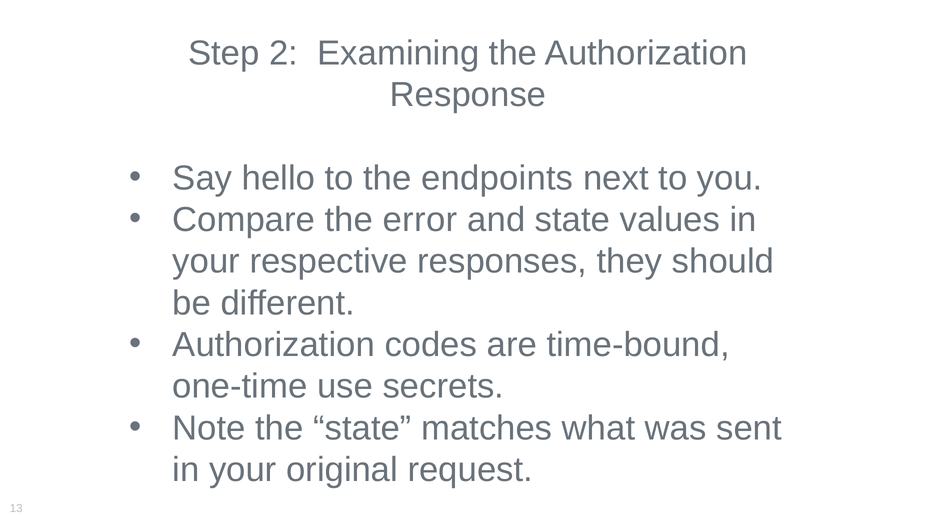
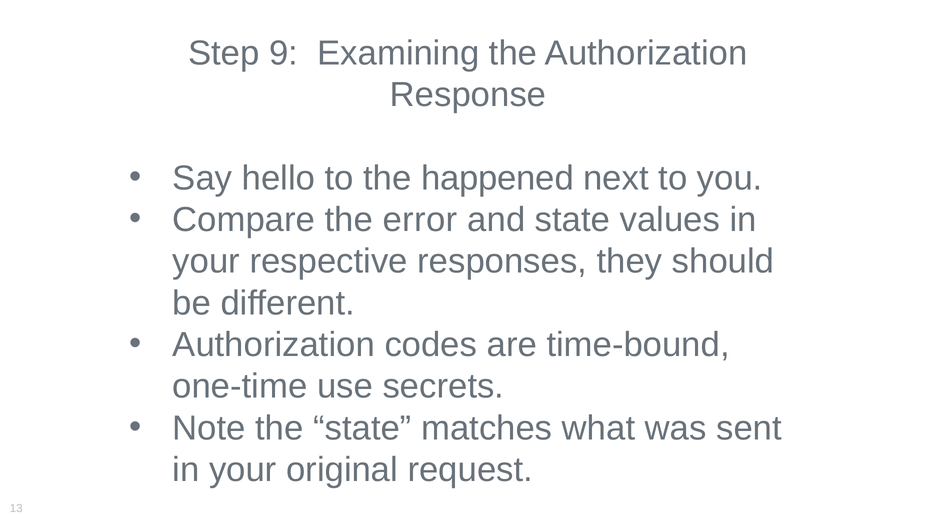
2: 2 -> 9
endpoints: endpoints -> happened
